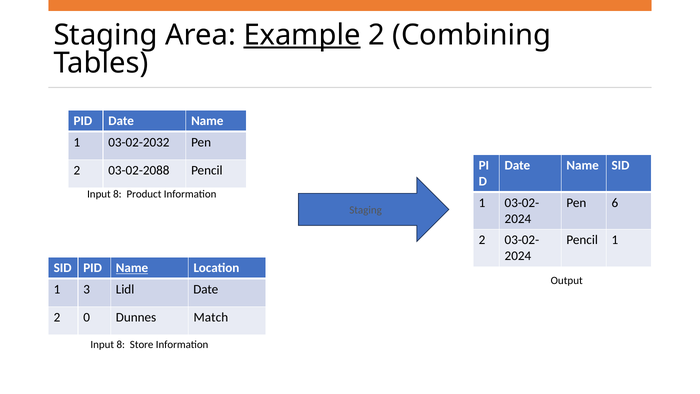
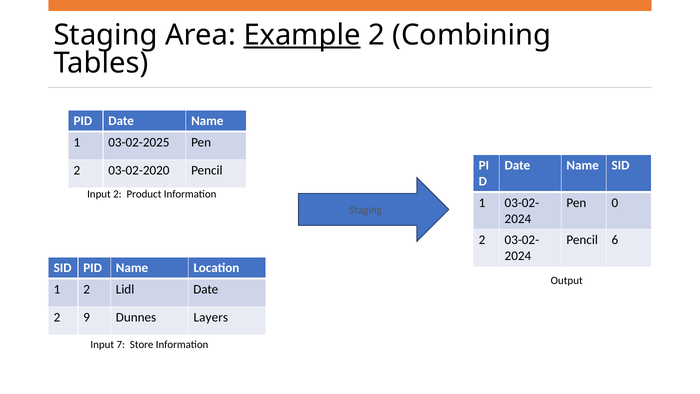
03-02-2032: 03-02-2032 -> 03-02-2025
03-02-2088: 03-02-2088 -> 03-02-2020
8 at (117, 194): 8 -> 2
6: 6 -> 0
Pencil 1: 1 -> 6
Name at (132, 268) underline: present -> none
1 3: 3 -> 2
0: 0 -> 9
Match: Match -> Layers
8 at (121, 345): 8 -> 7
